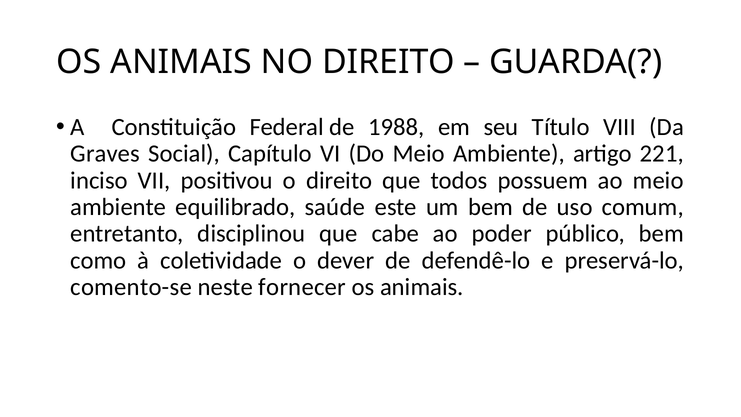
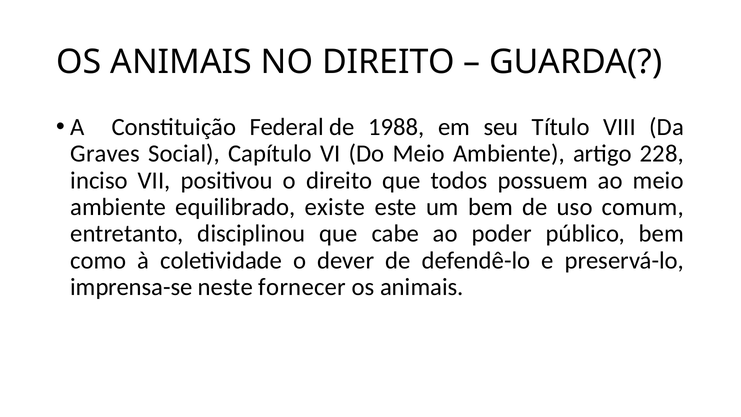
221: 221 -> 228
saúde: saúde -> existe
comento-se: comento-se -> imprensa-se
